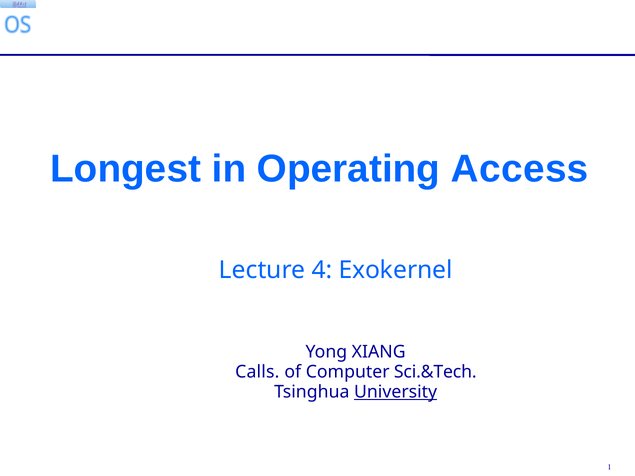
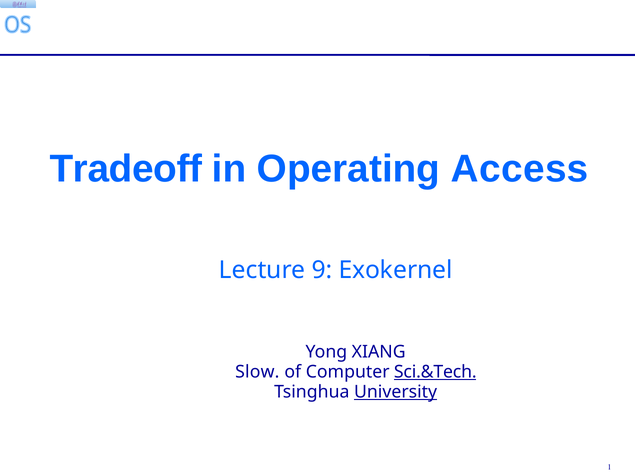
Longest: Longest -> Tradeoff
4: 4 -> 9
Calls: Calls -> Slow
Sci.&Tech underline: none -> present
